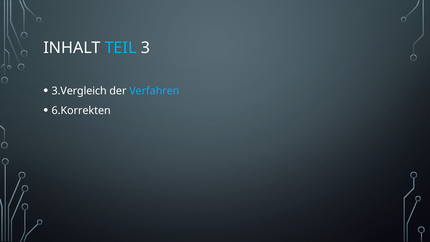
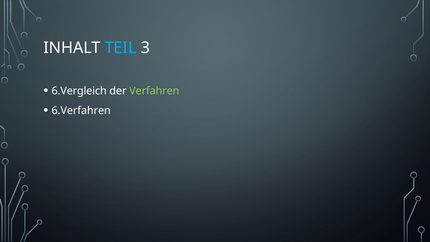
3.Vergleich: 3.Vergleich -> 6.Vergleich
Verfahren colour: light blue -> light green
6.Korrekten: 6.Korrekten -> 6.Verfahren
